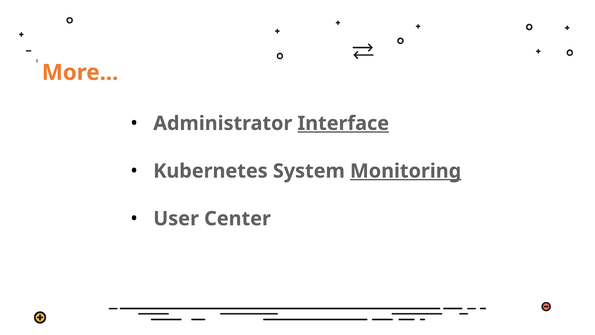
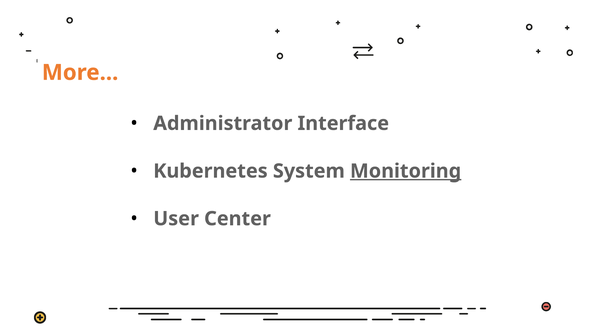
Interface underline: present -> none
